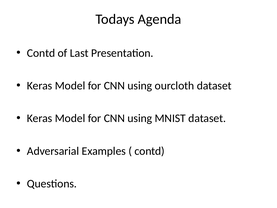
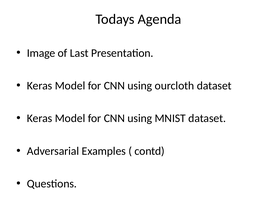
Contd at (41, 53): Contd -> Image
